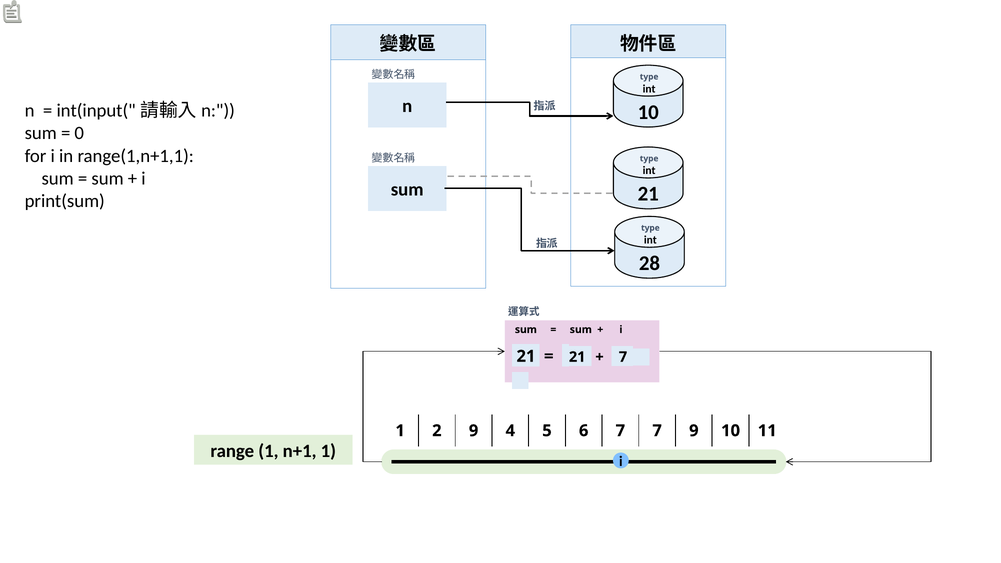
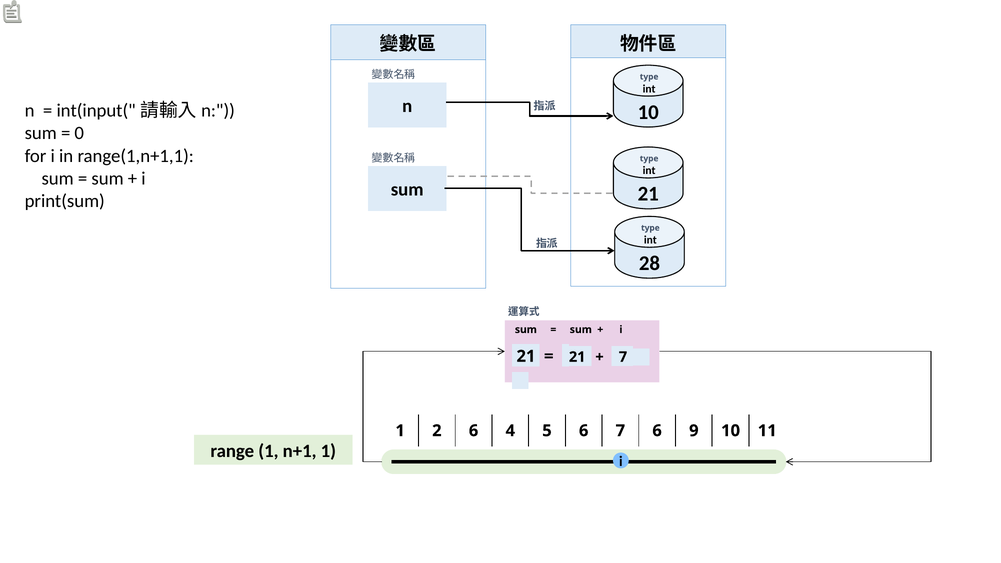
2 9: 9 -> 6
7 7: 7 -> 6
